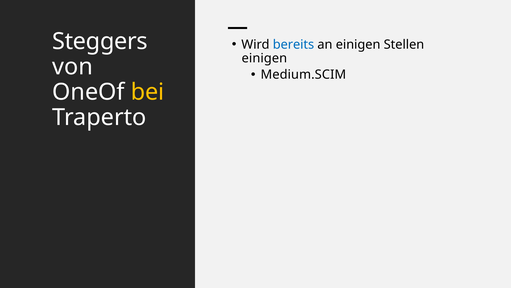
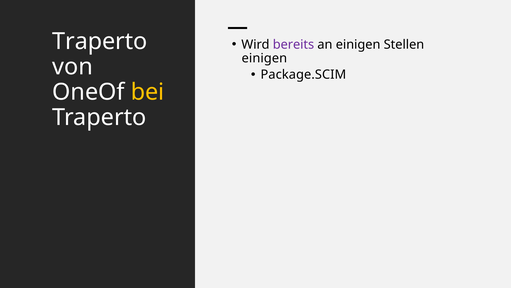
Steggers at (100, 41): Steggers -> Traperto
bereits colour: blue -> purple
Medium.SCIM: Medium.SCIM -> Package.SCIM
